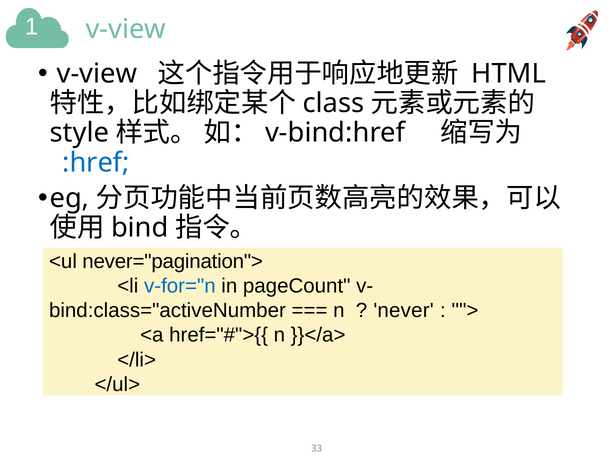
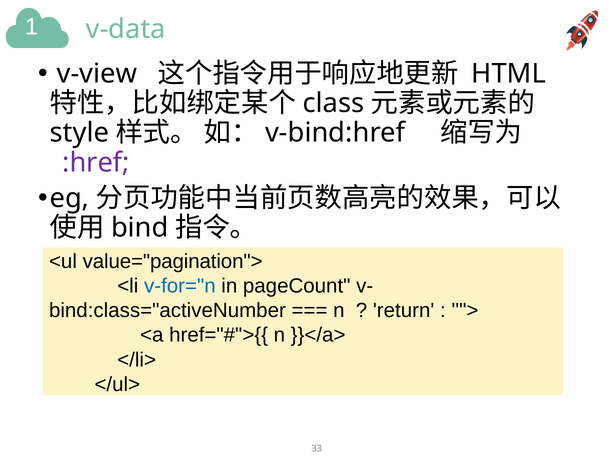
v-view at (126, 29): v-view -> v-data
:href colour: blue -> purple
never="pagination">: never="pagination"> -> value="pagination">
never: never -> return
